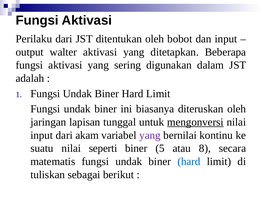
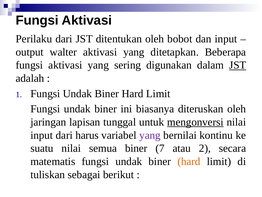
JST at (238, 65) underline: none -> present
akam: akam -> harus
seperti: seperti -> semua
5: 5 -> 7
8: 8 -> 2
hard at (189, 161) colour: blue -> orange
